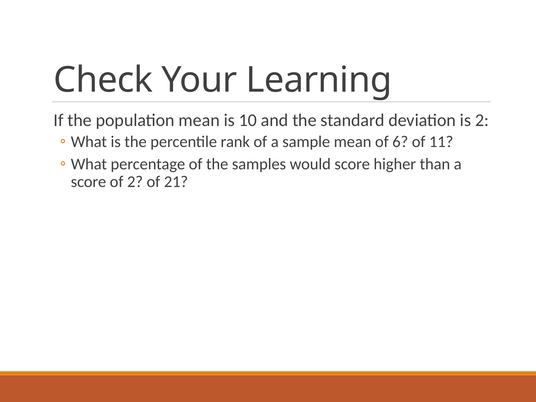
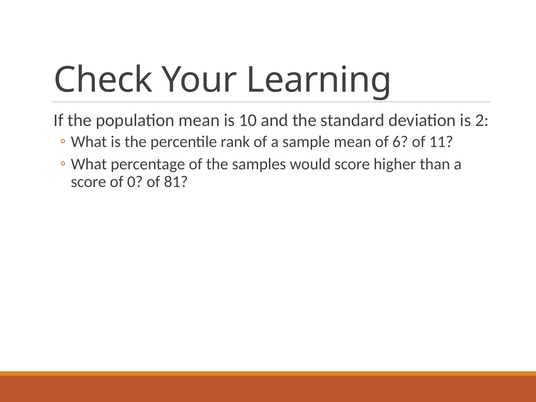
of 2: 2 -> 0
21: 21 -> 81
